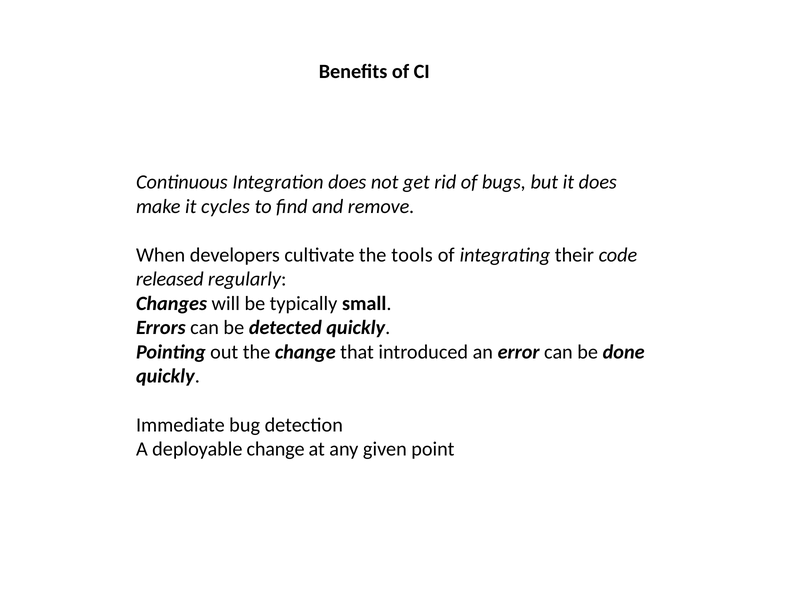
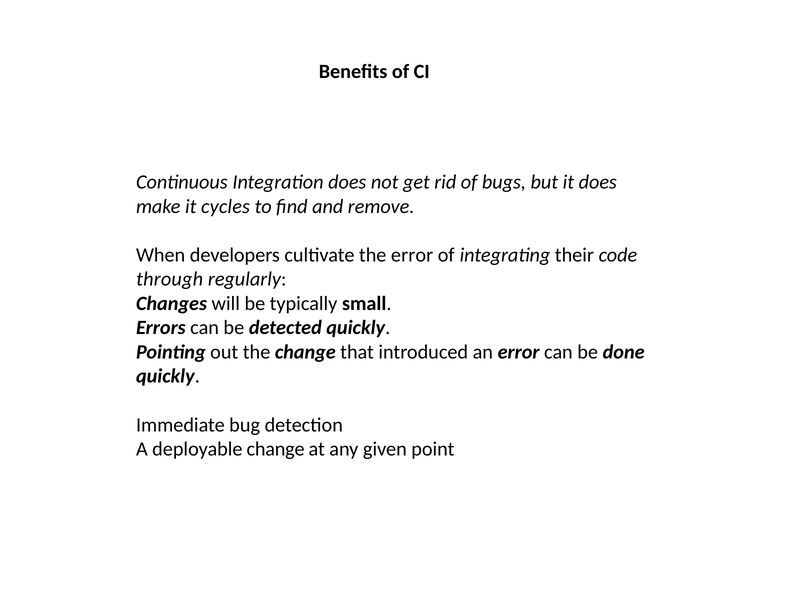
the tools: tools -> error
released: released -> through
